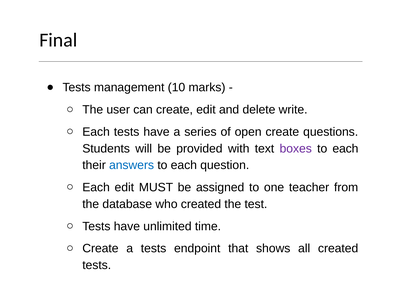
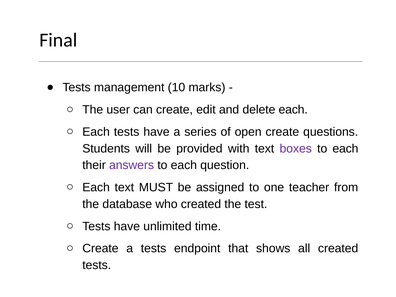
delete write: write -> each
answers colour: blue -> purple
Each edit: edit -> text
